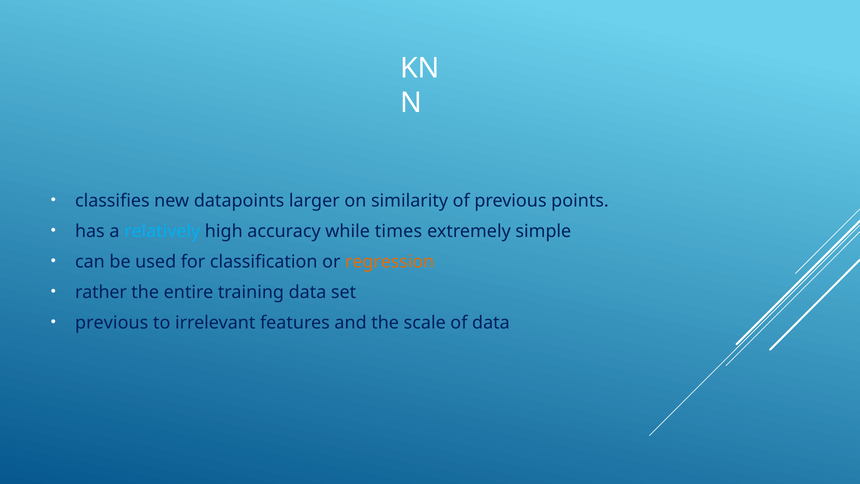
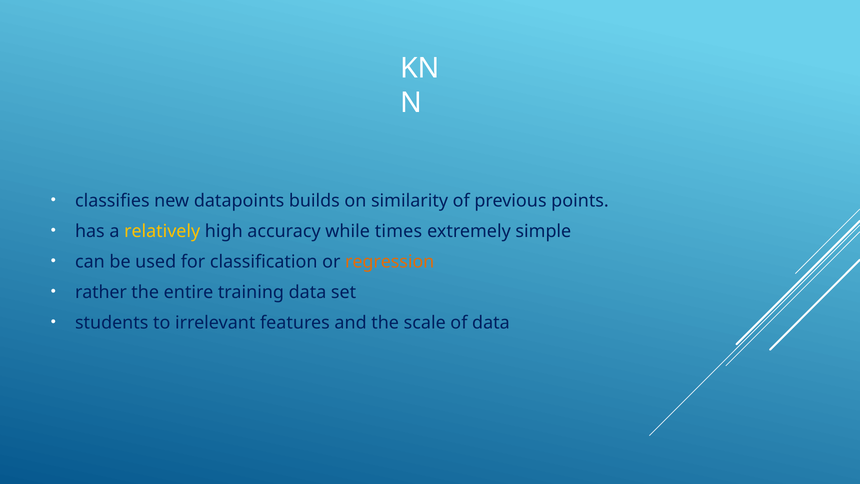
larger: larger -> builds
relatively colour: light blue -> yellow
previous at (112, 323): previous -> students
